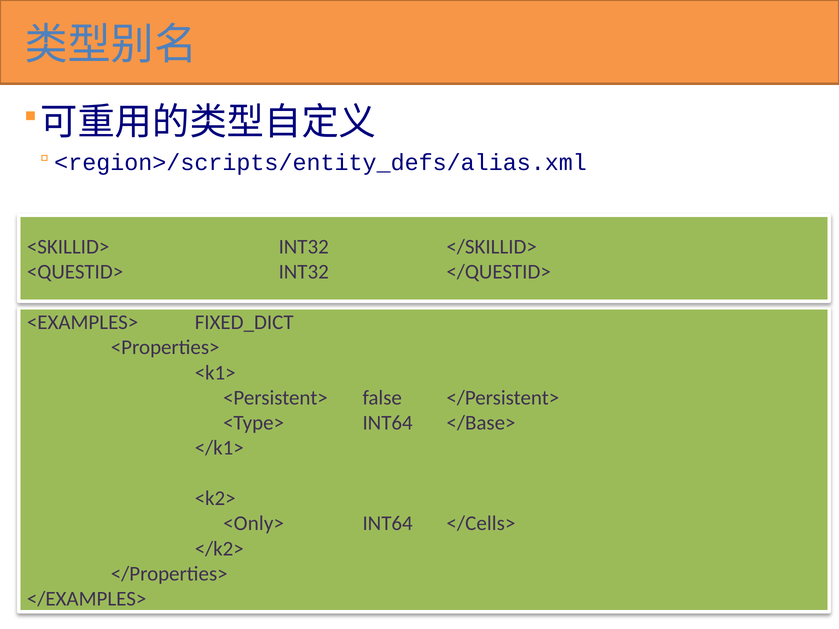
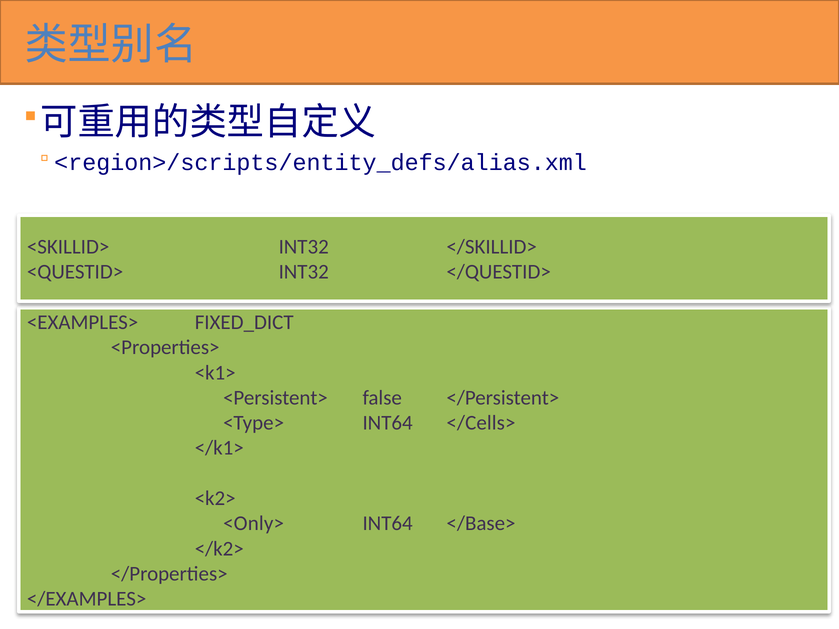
</Base>: </Base> -> </Cells>
</Cells>: </Cells> -> </Base>
